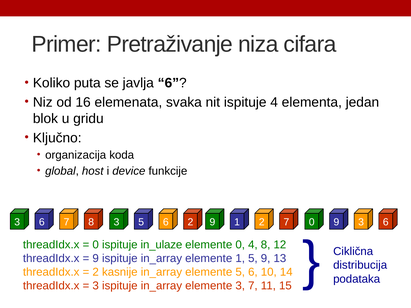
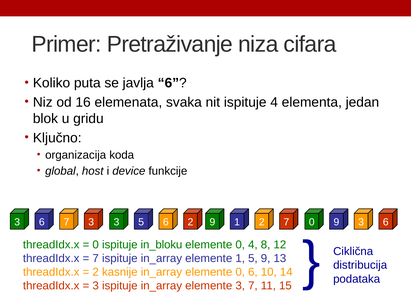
3 6 8: 8 -> 3
in_ulaze: in_ulaze -> in_bloku
9 at (96, 258): 9 -> 7
in_array elemente 5: 5 -> 0
